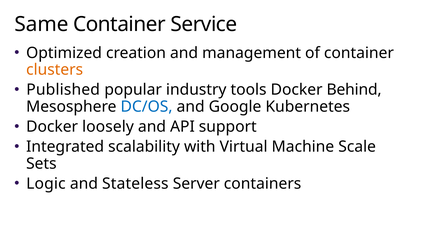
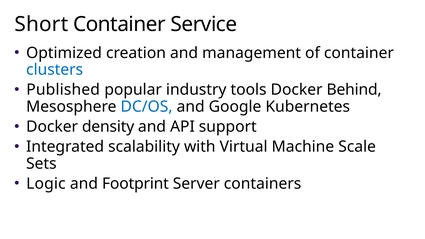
Same: Same -> Short
clusters colour: orange -> blue
loosely: loosely -> density
Stateless: Stateless -> Footprint
